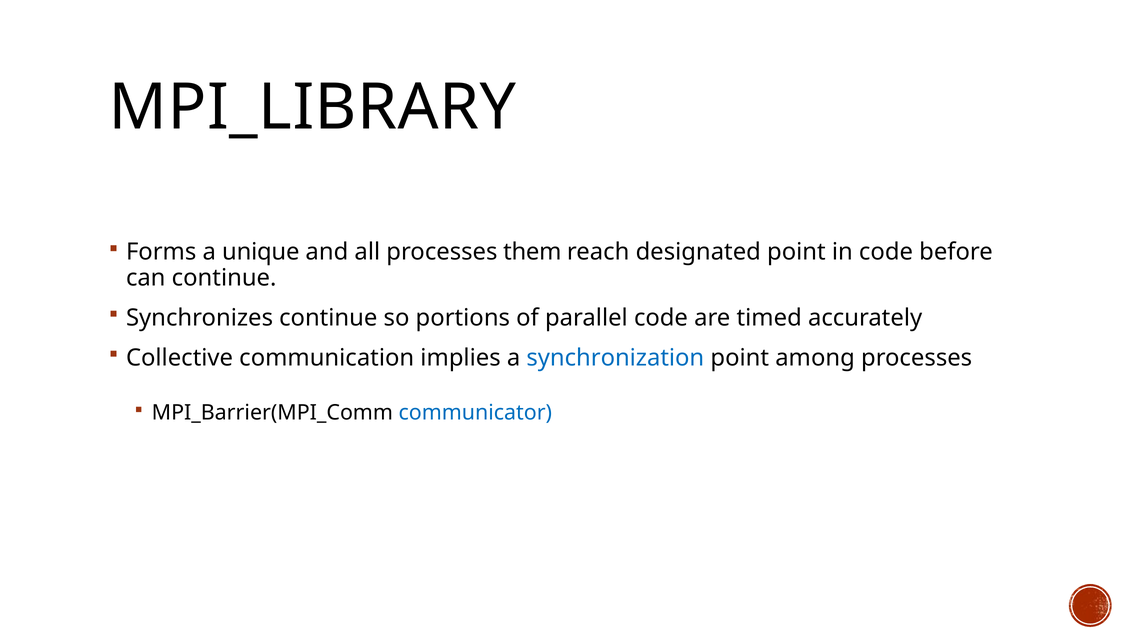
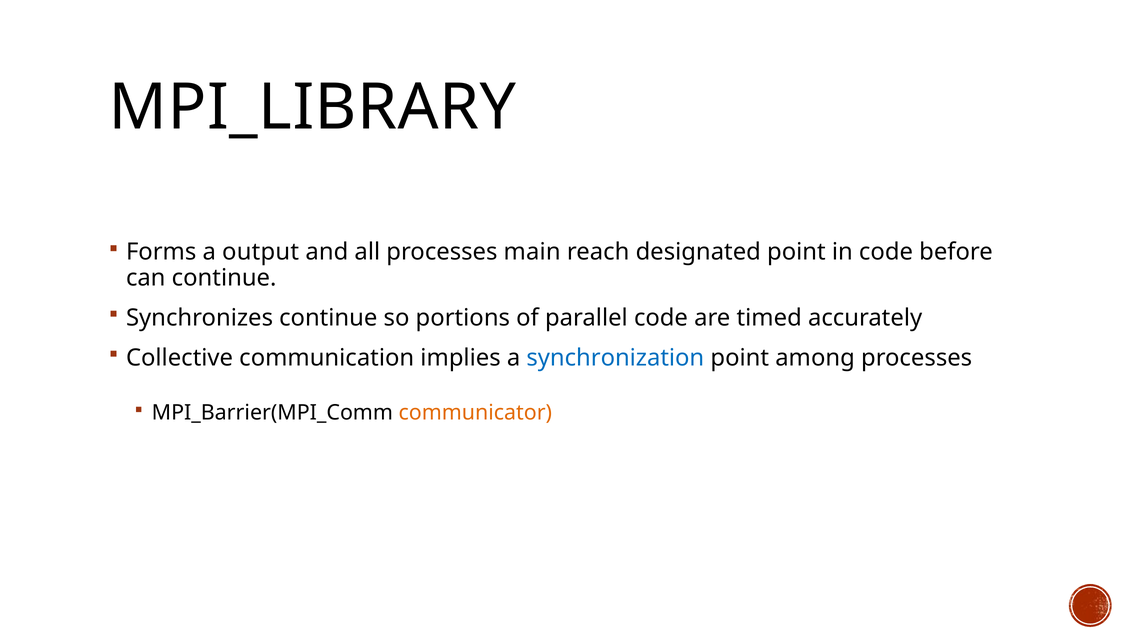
unique: unique -> output
them: them -> main
communicator colour: blue -> orange
